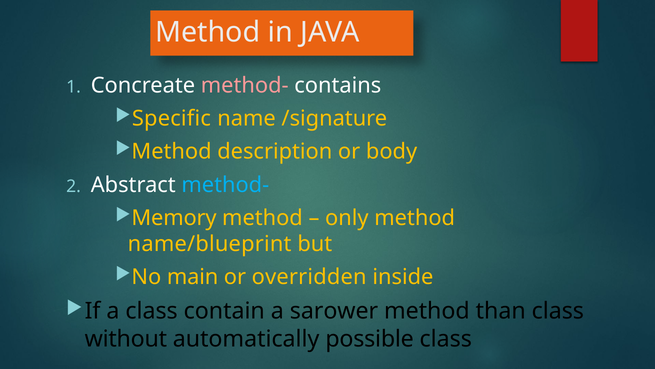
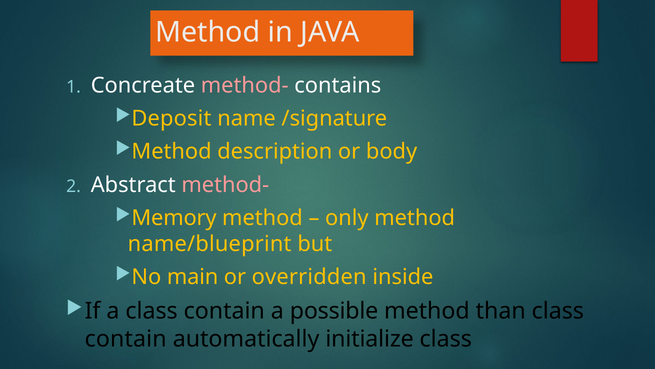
Specific: Specific -> Deposit
method- at (225, 185) colour: light blue -> pink
sarower: sarower -> possible
without at (126, 339): without -> contain
possible: possible -> initialize
